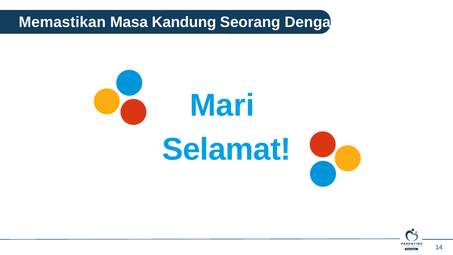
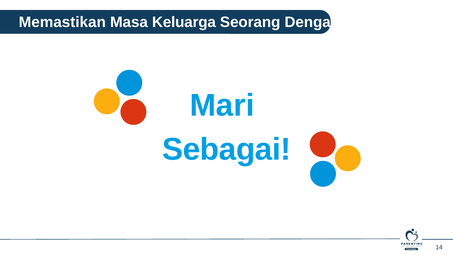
Kandung: Kandung -> Keluarga
Selamat: Selamat -> Sebagai
